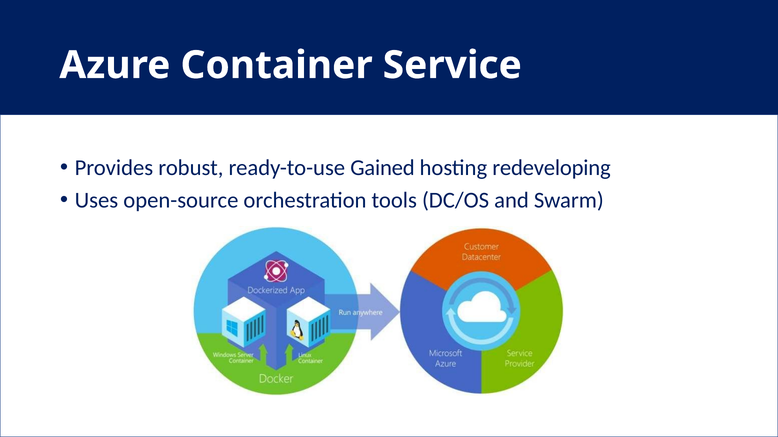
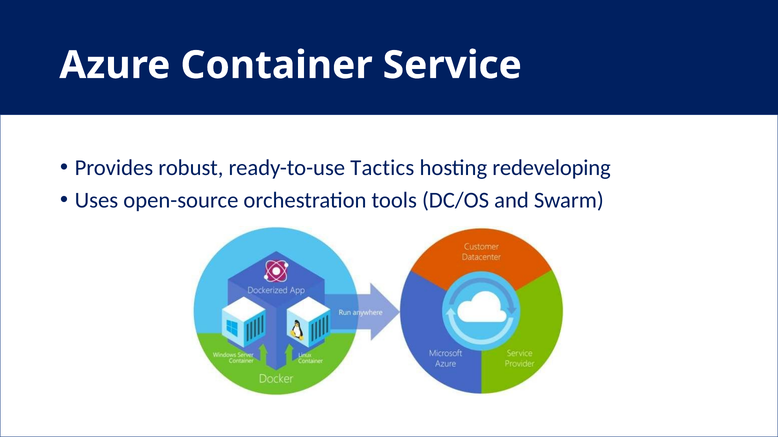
Gained: Gained -> Tactics
